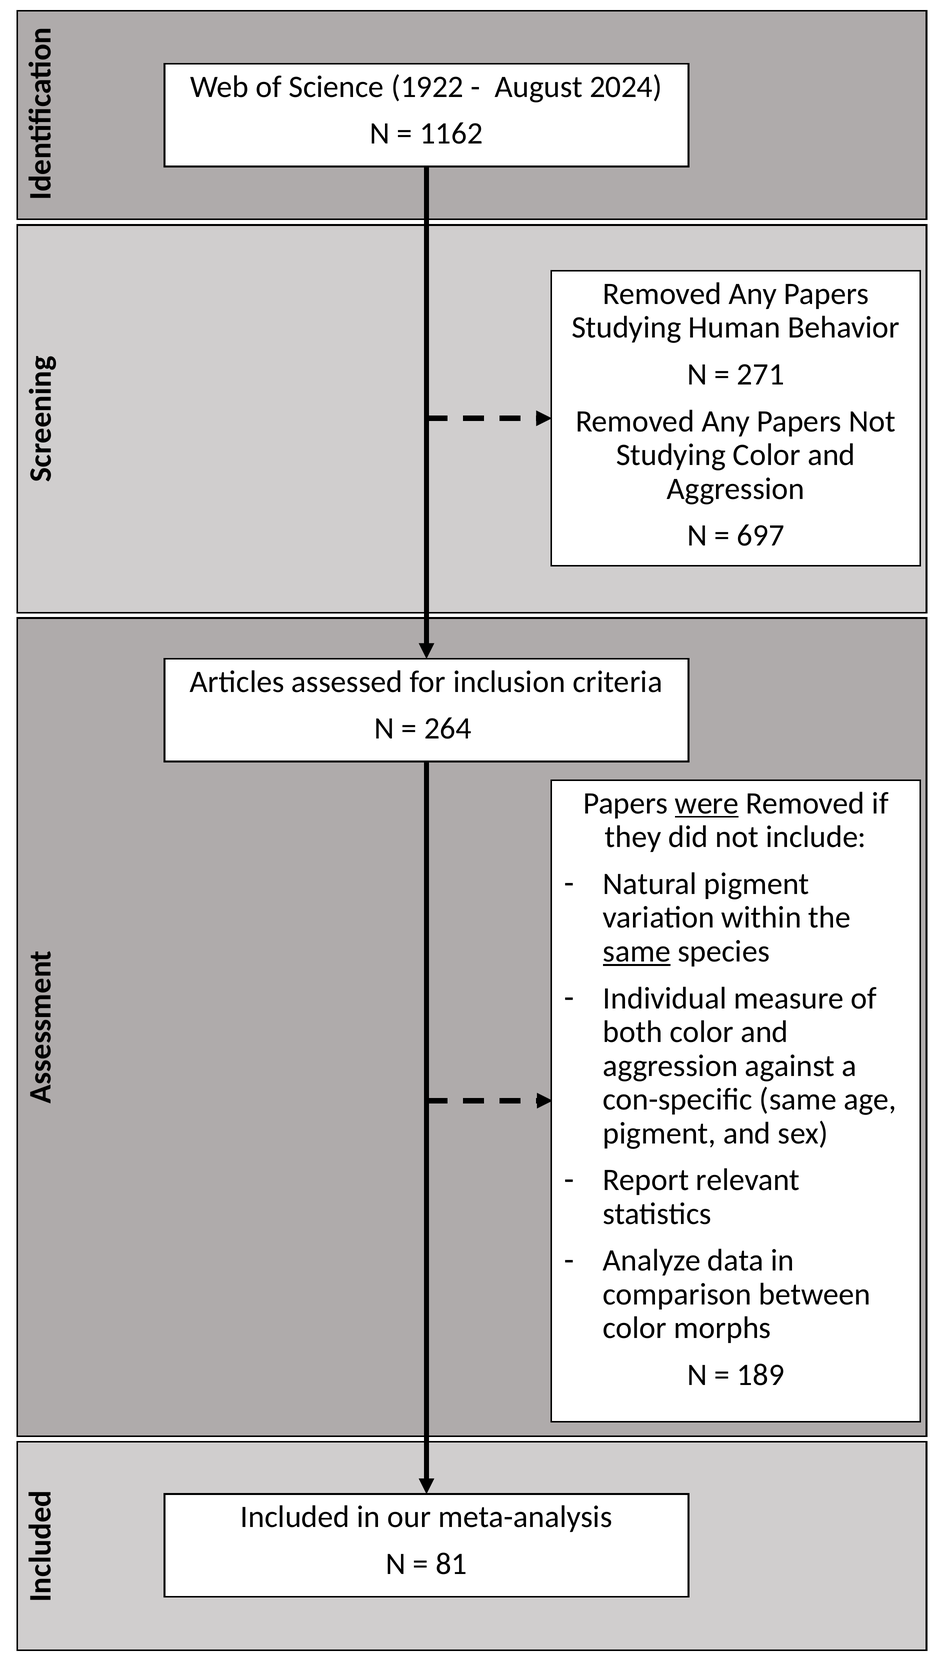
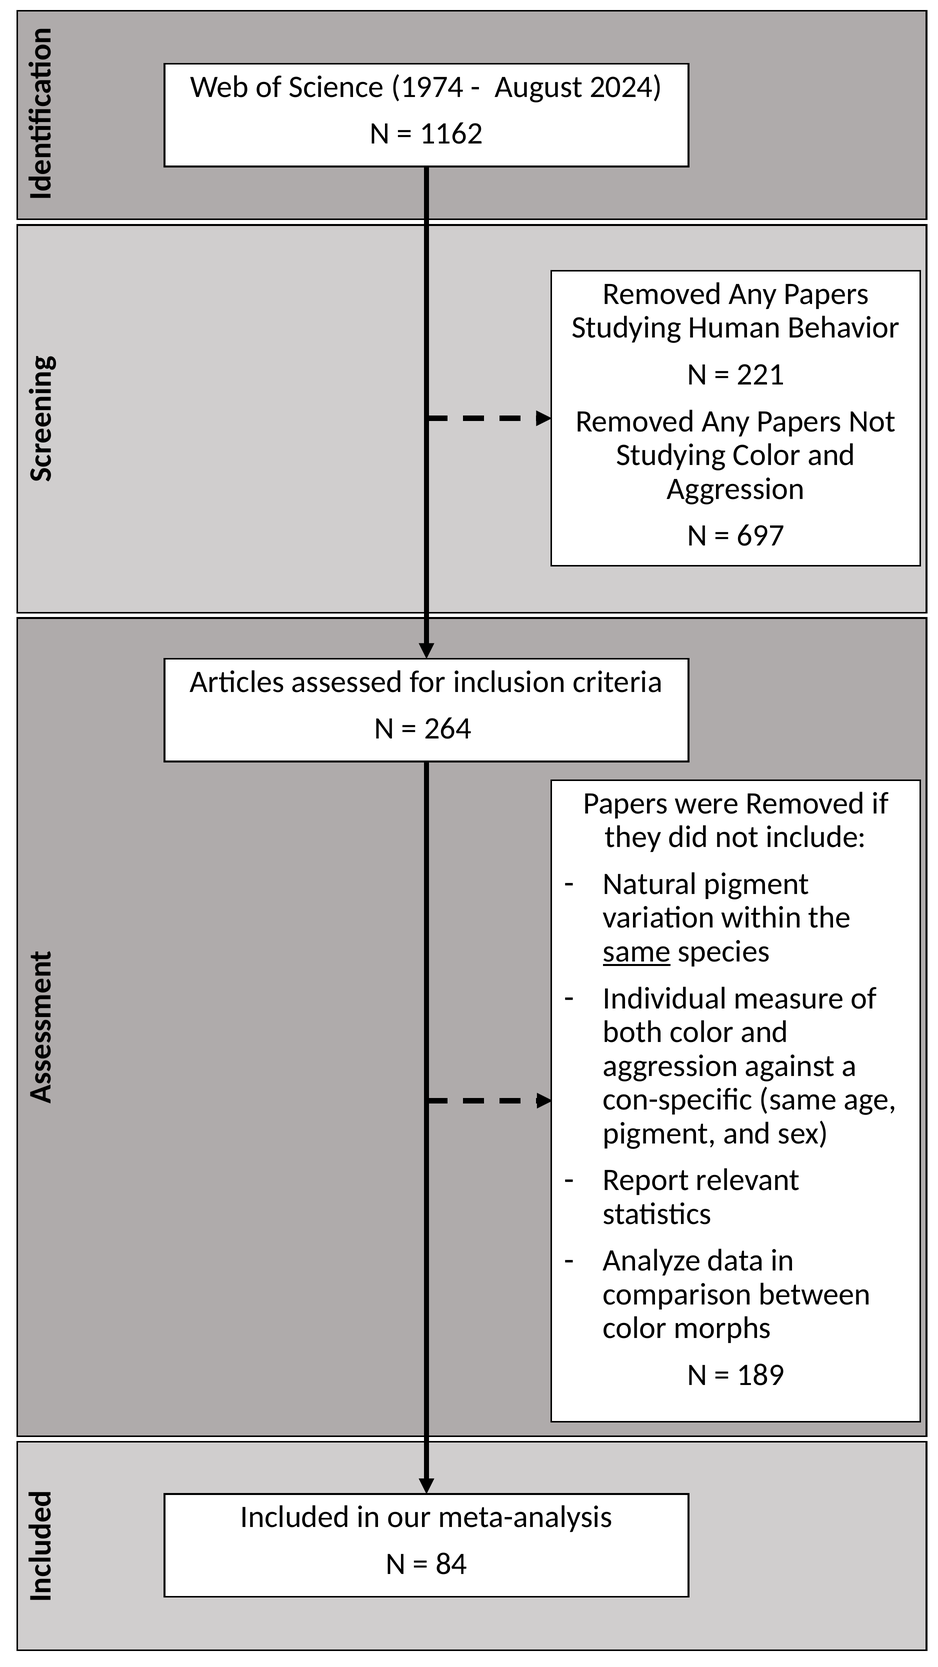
1922: 1922 -> 1974
271: 271 -> 221
were underline: present -> none
81: 81 -> 84
